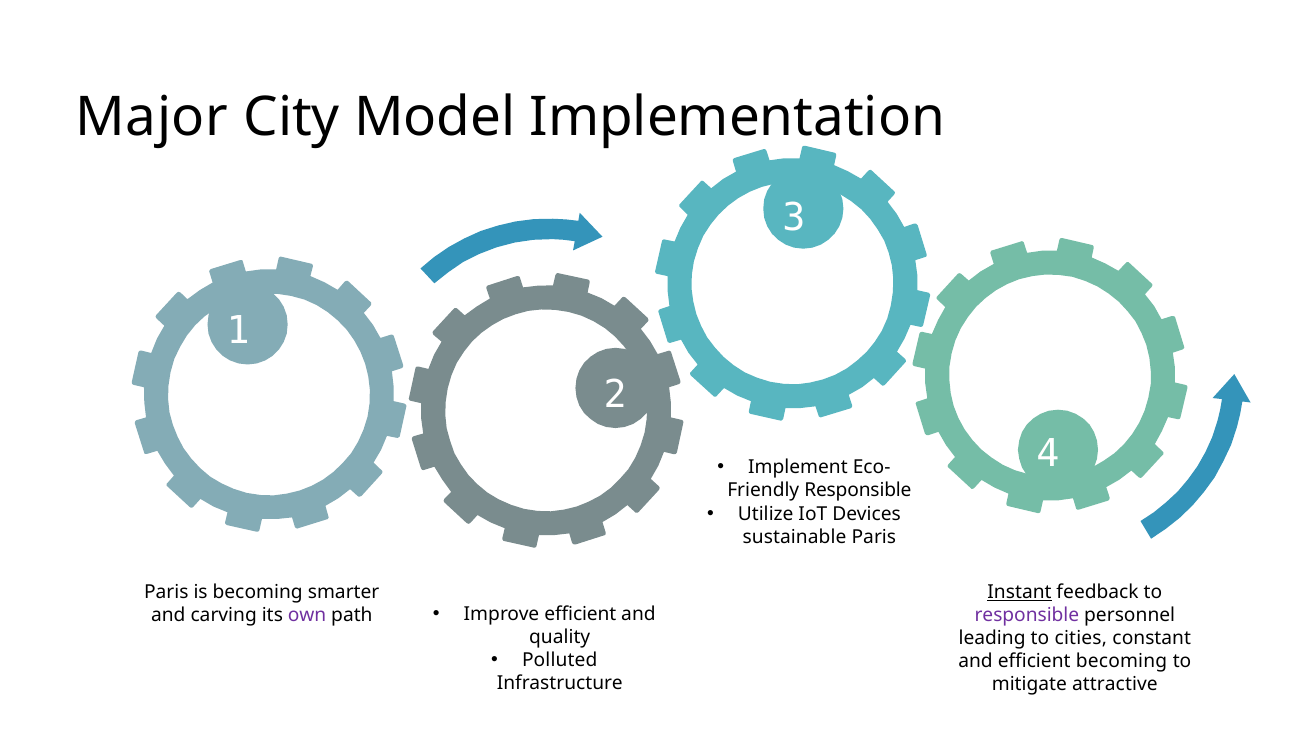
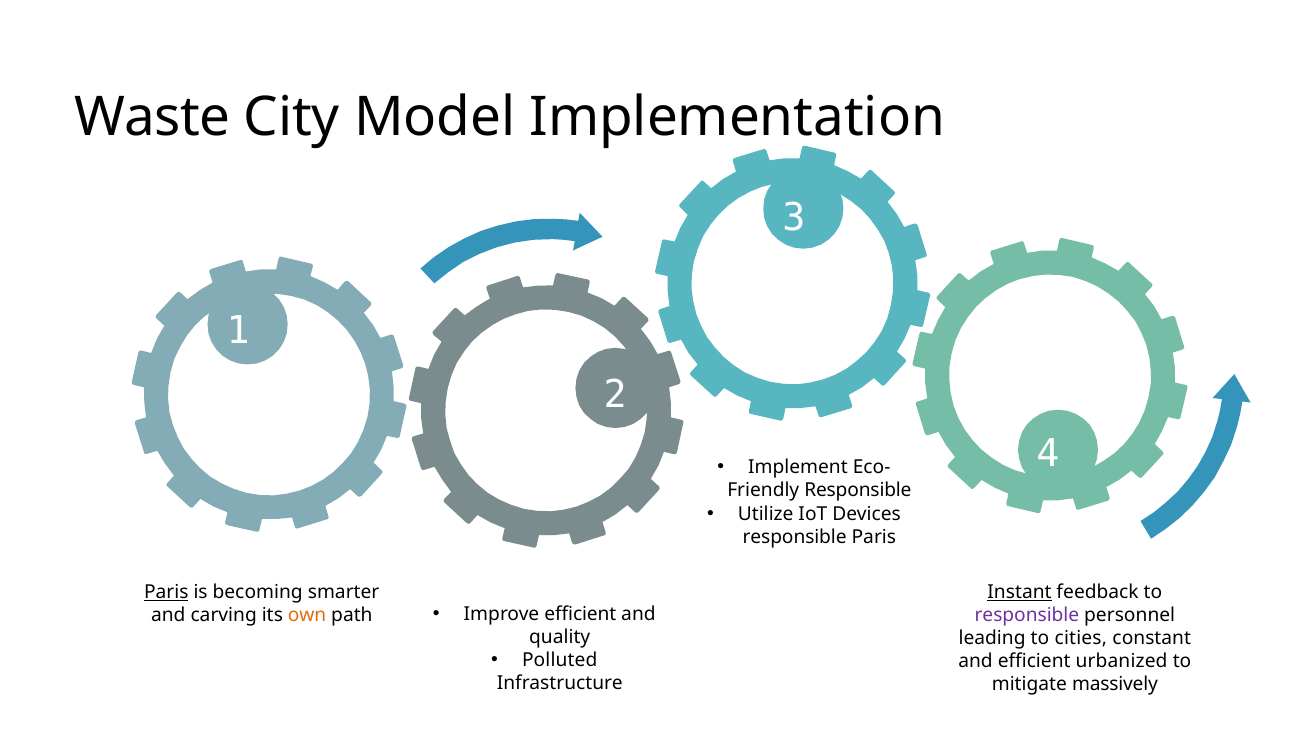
Major: Major -> Waste
sustainable at (795, 536): sustainable -> responsible
Paris at (166, 592) underline: none -> present
own colour: purple -> orange
efficient becoming: becoming -> urbanized
attractive: attractive -> massively
